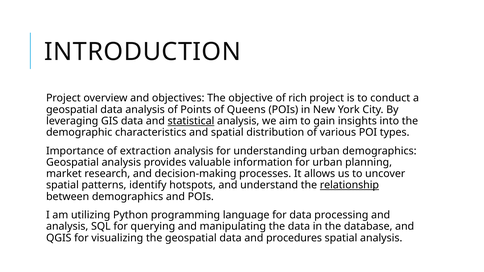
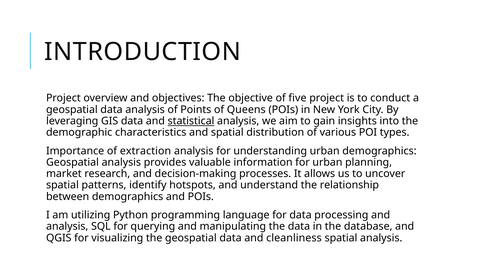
rich: rich -> five
relationship underline: present -> none
procedures: procedures -> cleanliness
